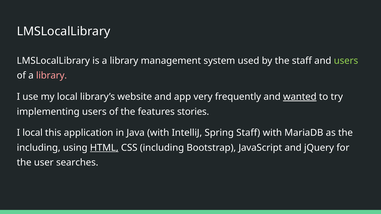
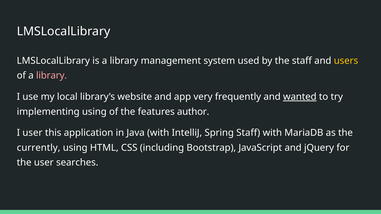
users at (346, 61) colour: light green -> yellow
implementing users: users -> using
stories: stories -> author
I local: local -> user
including at (39, 148): including -> currently
HTML underline: present -> none
